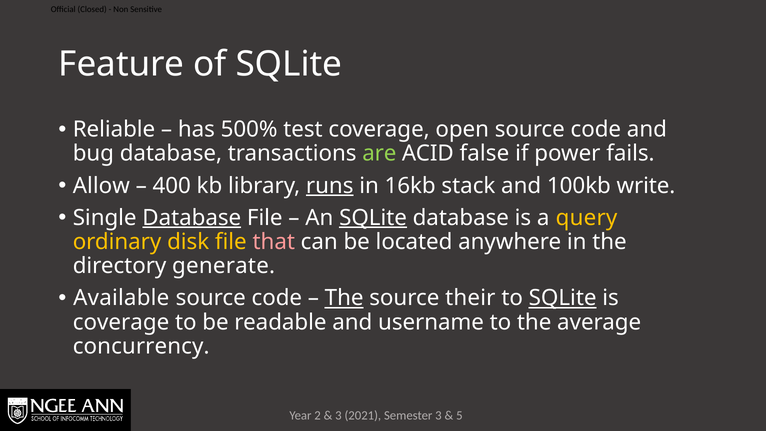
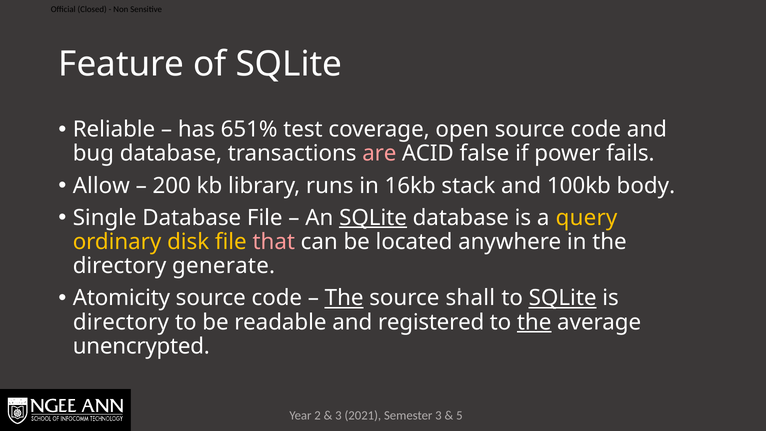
500%: 500% -> 651%
are colour: light green -> pink
400: 400 -> 200
runs underline: present -> none
write: write -> body
Database at (192, 218) underline: present -> none
Available: Available -> Atomicity
their: their -> shall
coverage at (121, 322): coverage -> directory
username: username -> registered
the at (534, 322) underline: none -> present
concurrency: concurrency -> unencrypted
